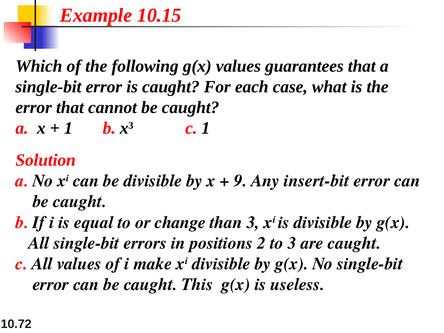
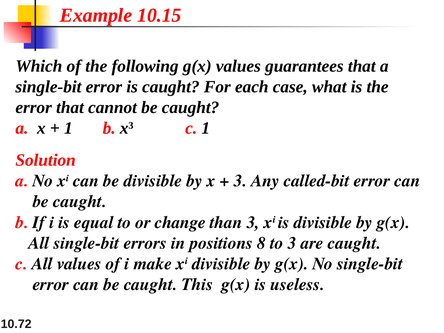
9 at (240, 181): 9 -> 3
insert-bit: insert-bit -> called-bit
2: 2 -> 8
